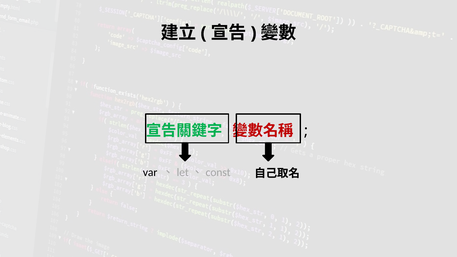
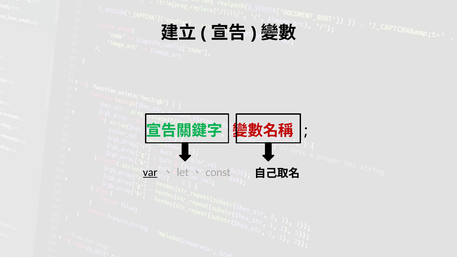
var underline: none -> present
